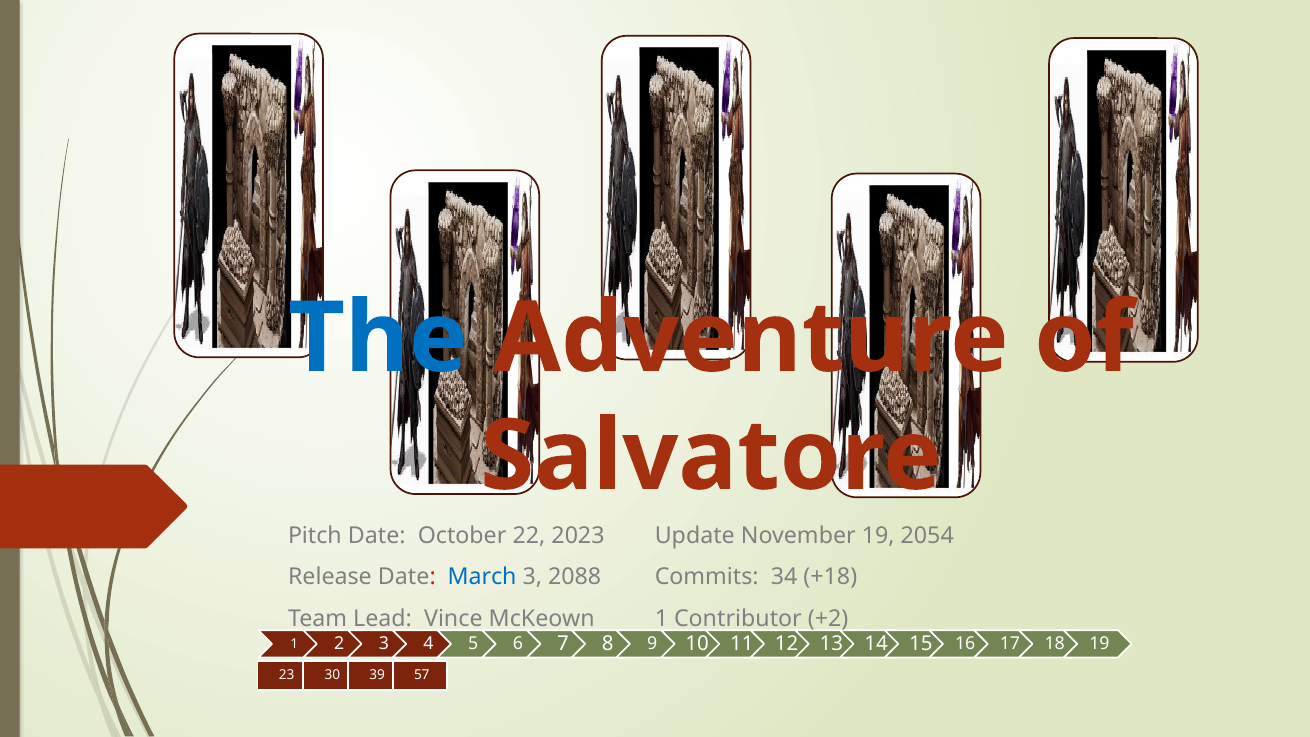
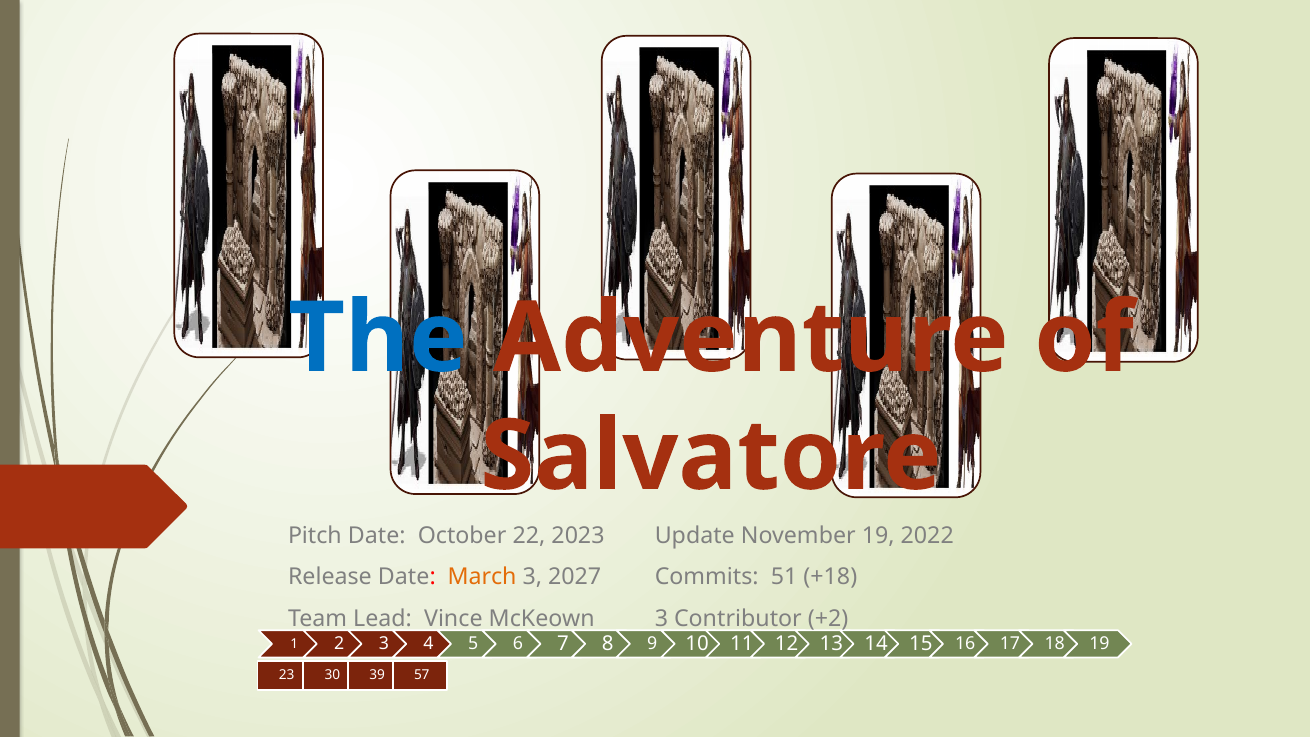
2054: 2054 -> 2022
March colour: blue -> orange
2088: 2088 -> 2027
34: 34 -> 51
McKeown 1: 1 -> 3
